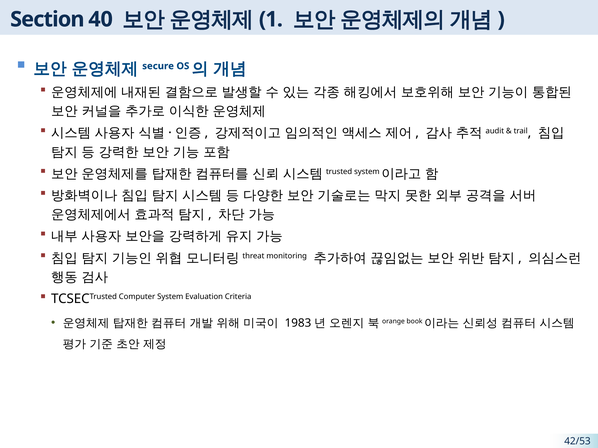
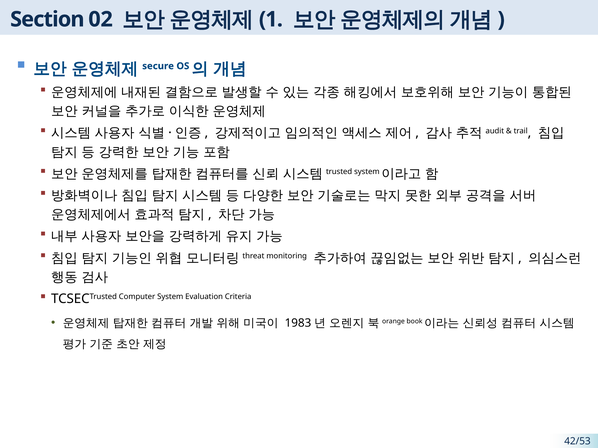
40: 40 -> 02
